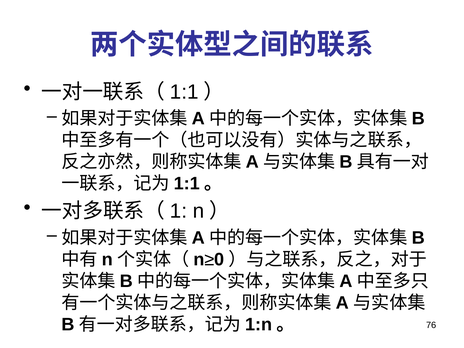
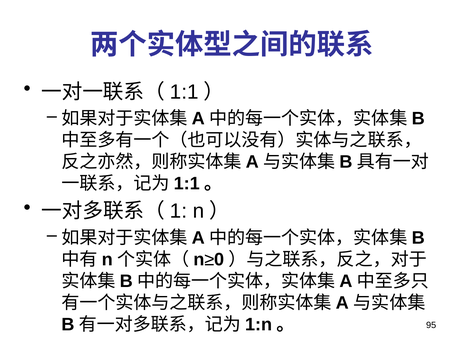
76: 76 -> 95
